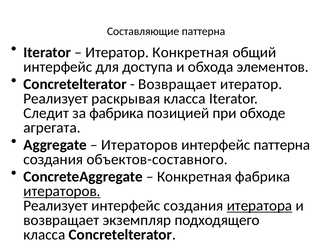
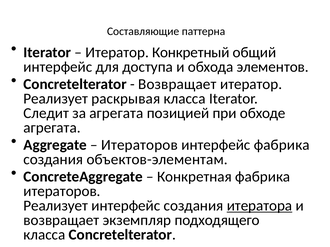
Итератор Конкретная: Конкретная -> Конкретный
за фабрика: фабрика -> агрегата
интерфейс паттерна: паттерна -> фабрика
объектов-составного: объектов-составного -> объектов-элементам
итераторов at (62, 192) underline: present -> none
